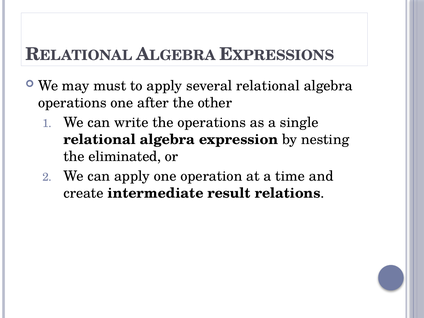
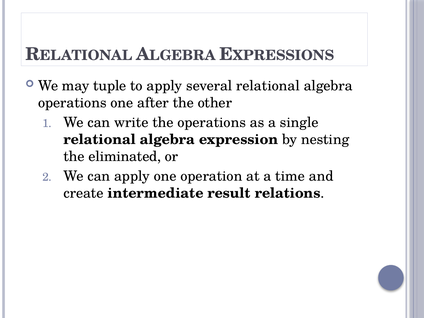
must: must -> tuple
